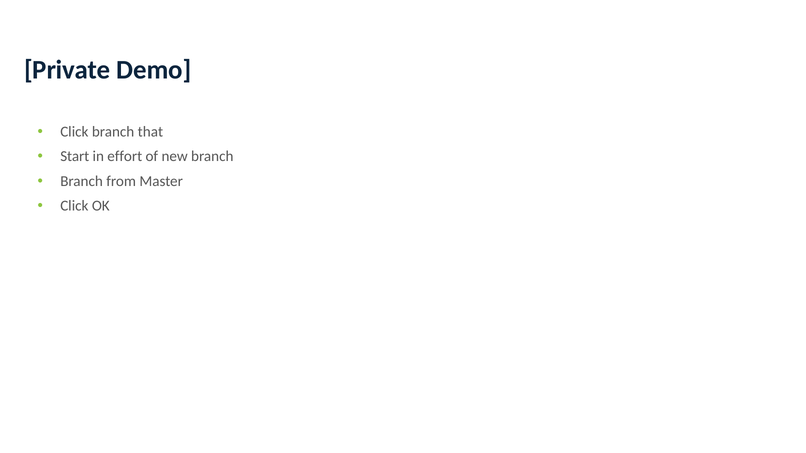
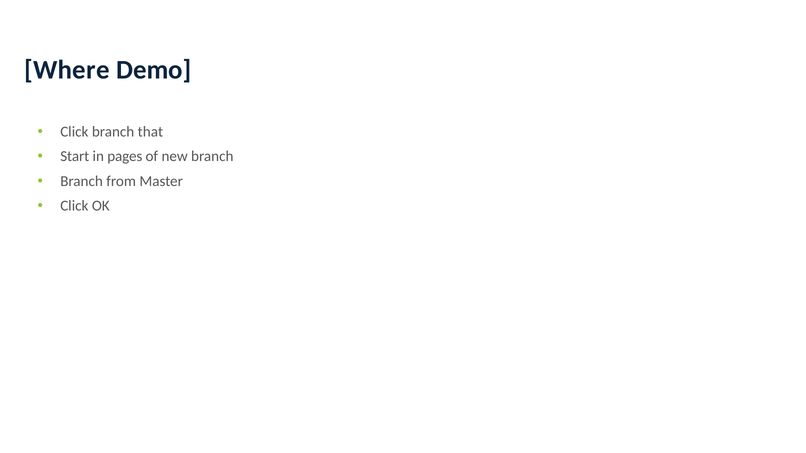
Private: Private -> Where
effort: effort -> pages
